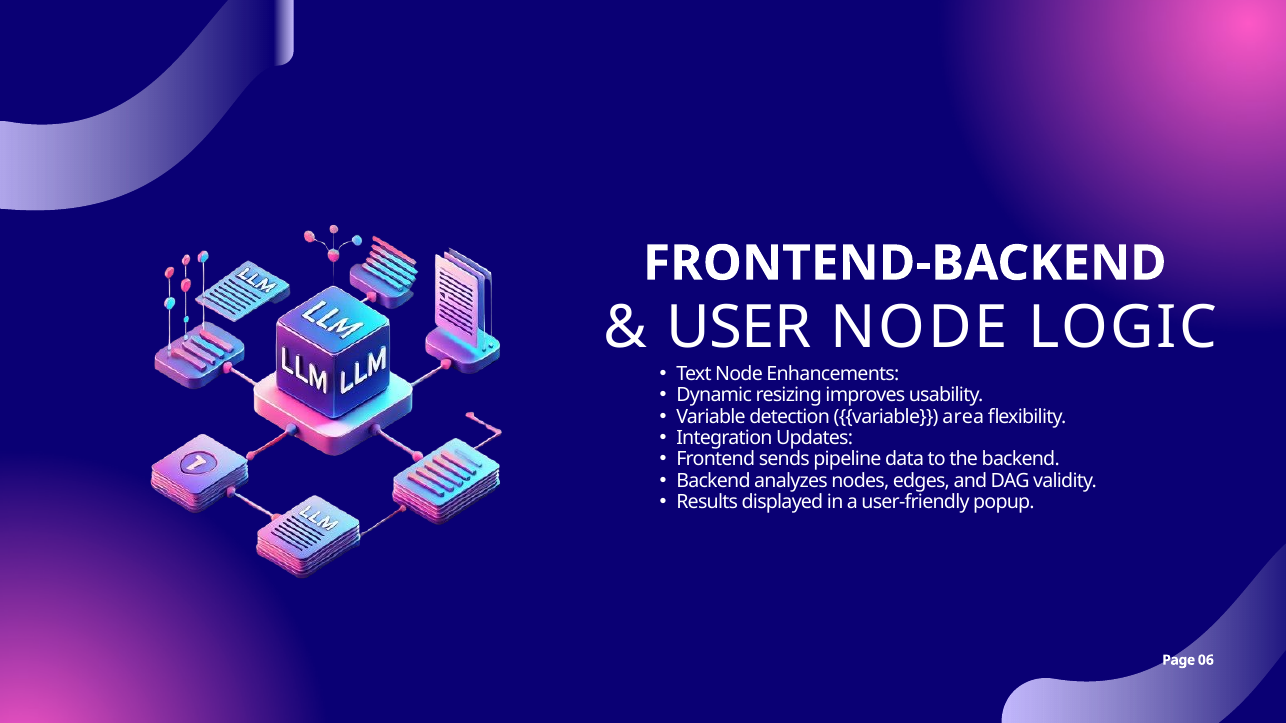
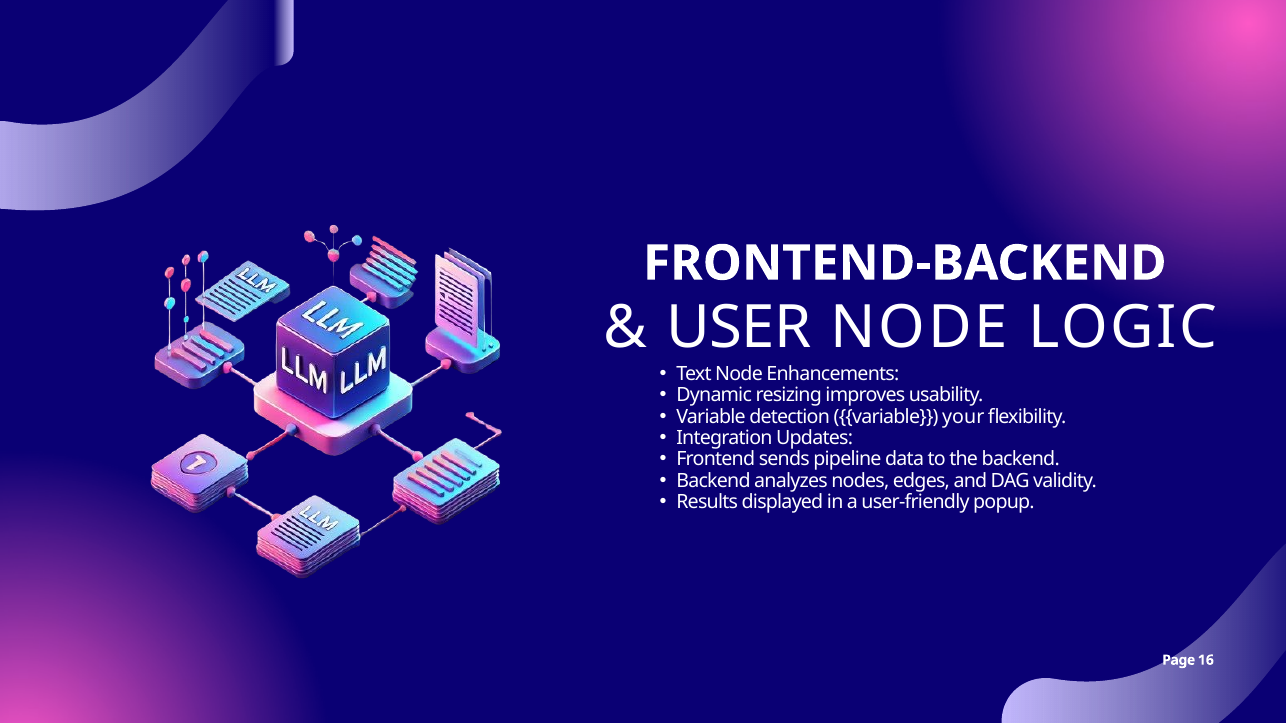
area: area -> your
06: 06 -> 16
